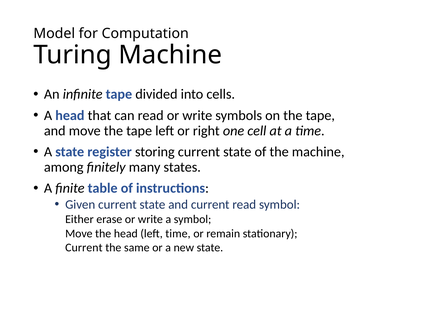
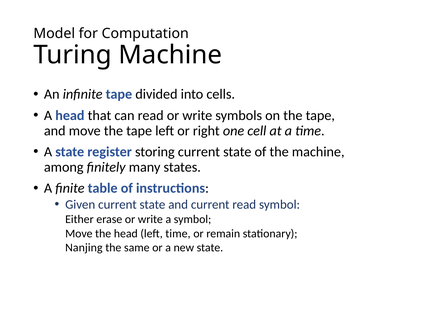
Current at (84, 248): Current -> Nanjing
